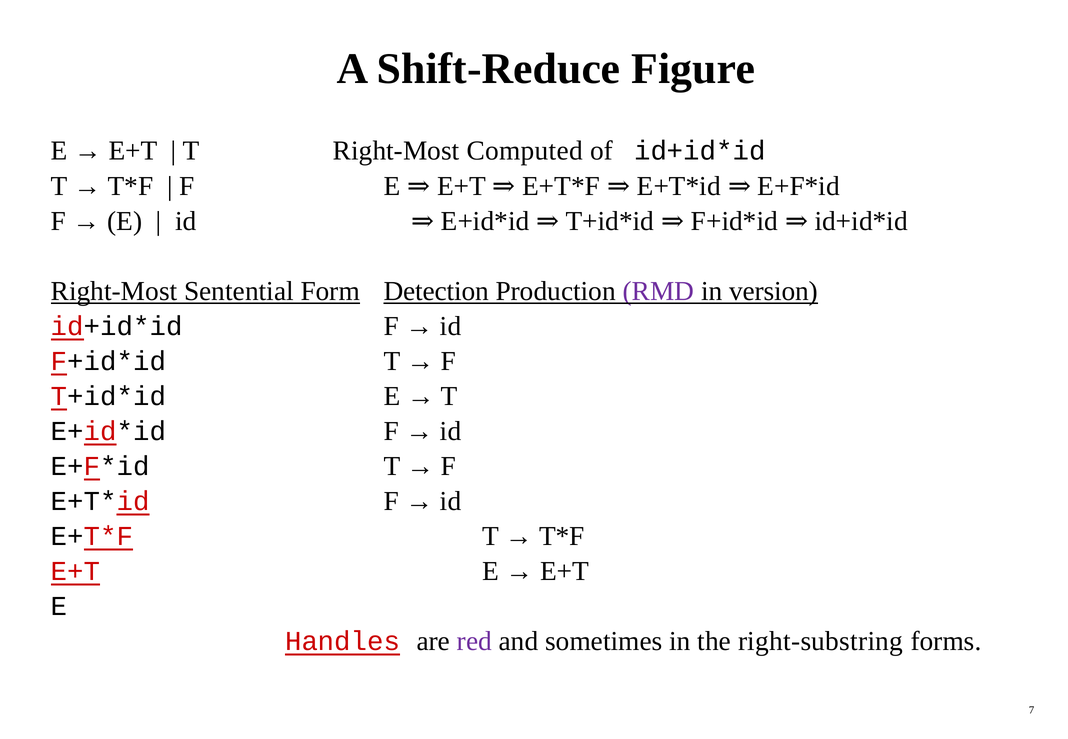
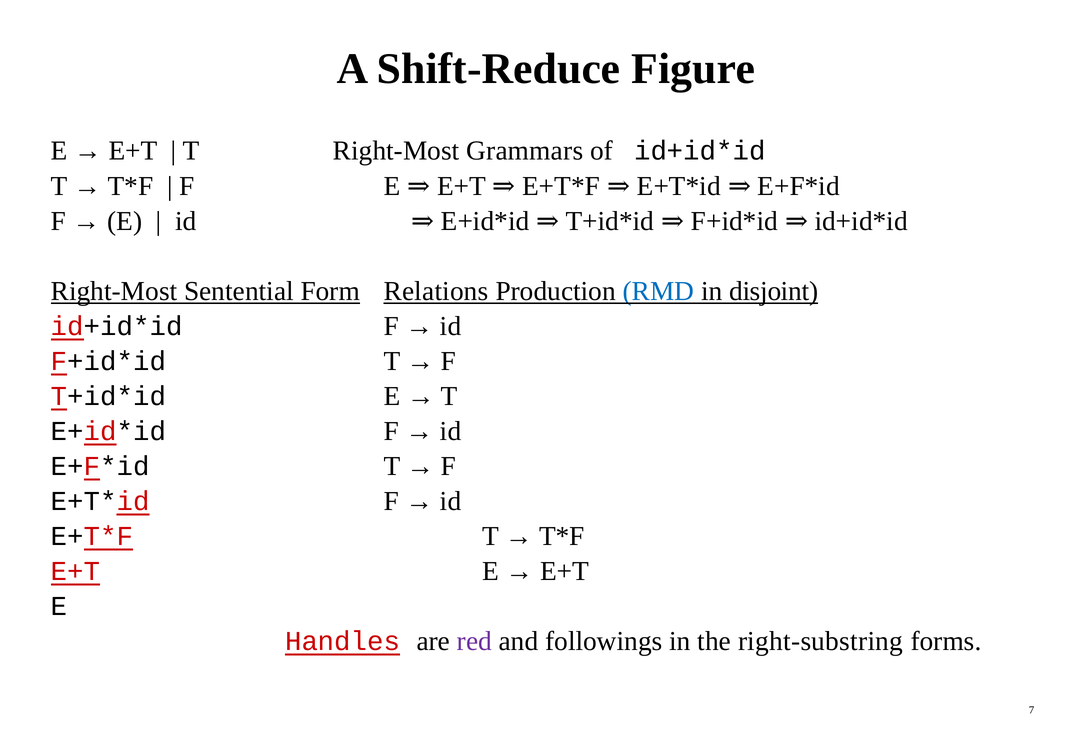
Computed: Computed -> Grammars
Detection: Detection -> Relations
RMD colour: purple -> blue
version: version -> disjoint
sometimes: sometimes -> followings
